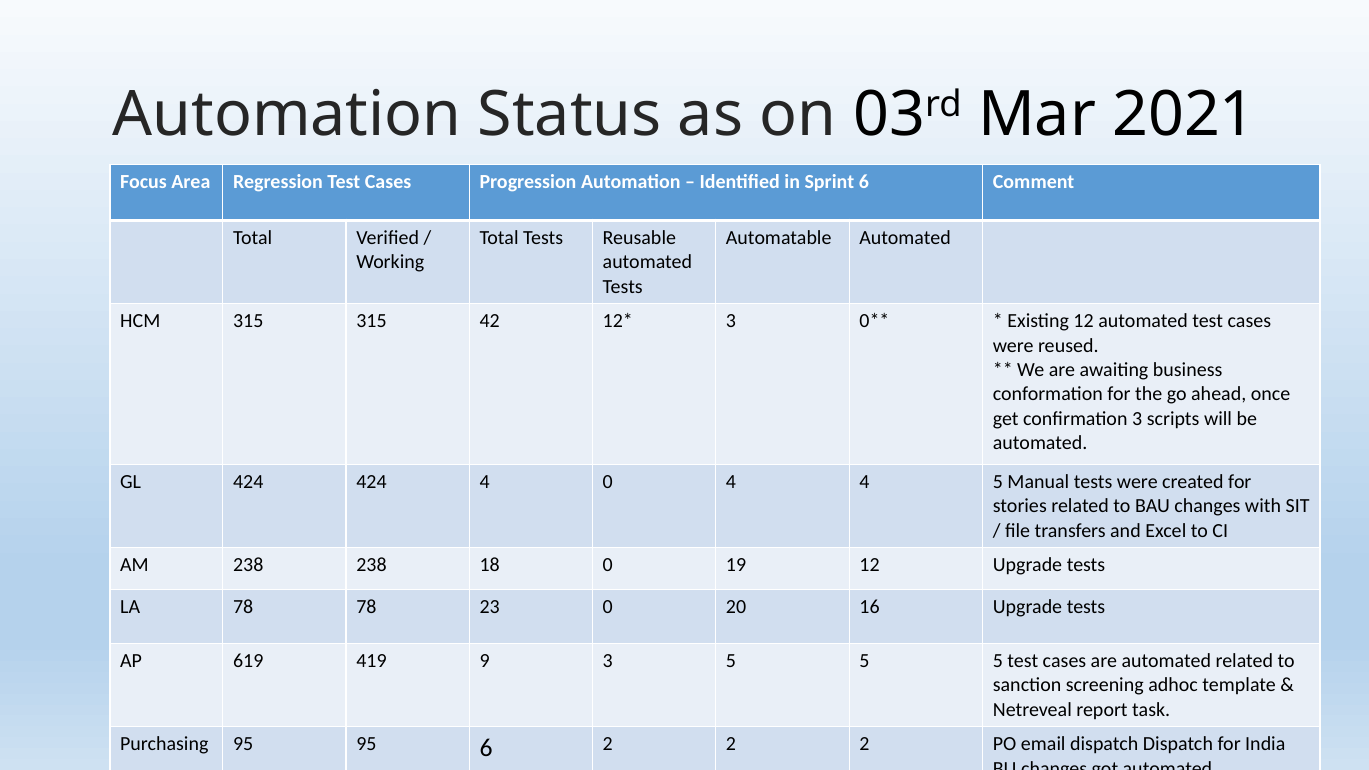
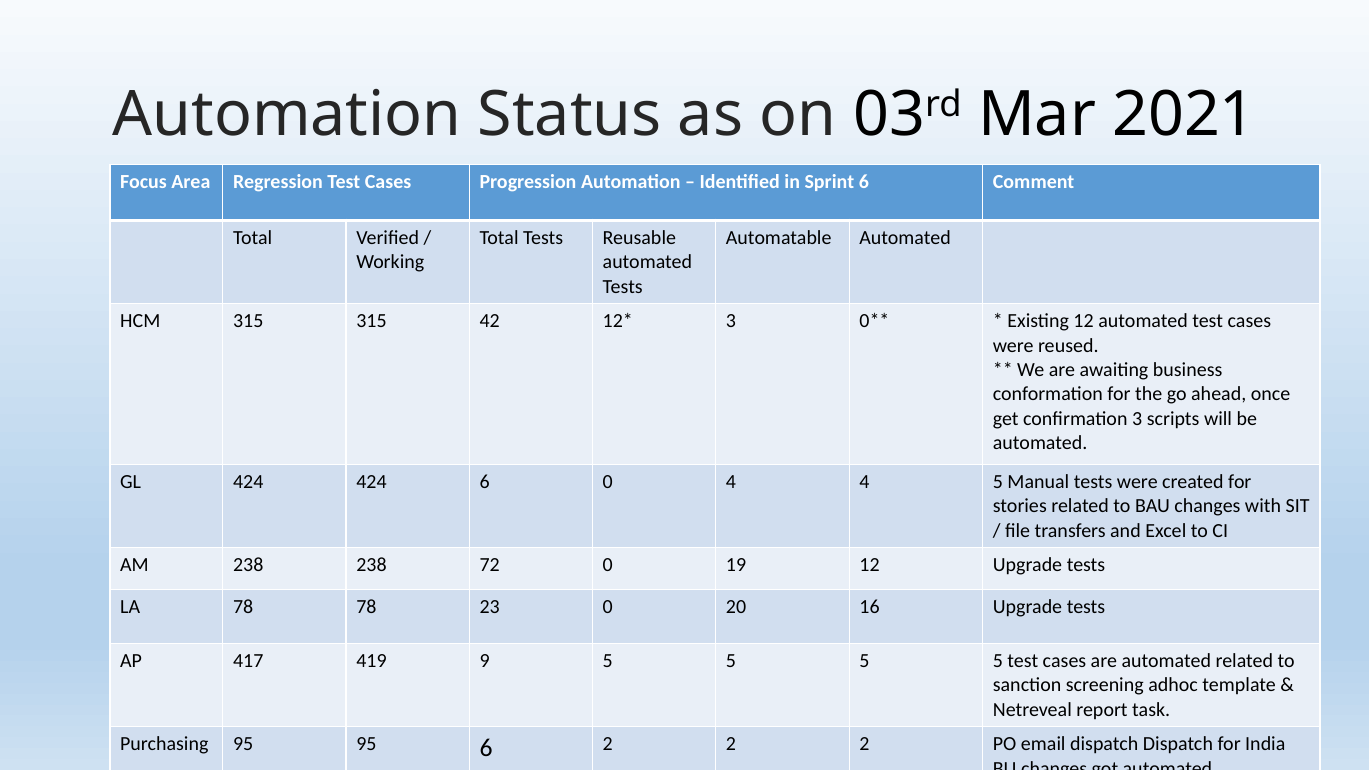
424 4: 4 -> 6
18: 18 -> 72
619: 619 -> 417
9 3: 3 -> 5
